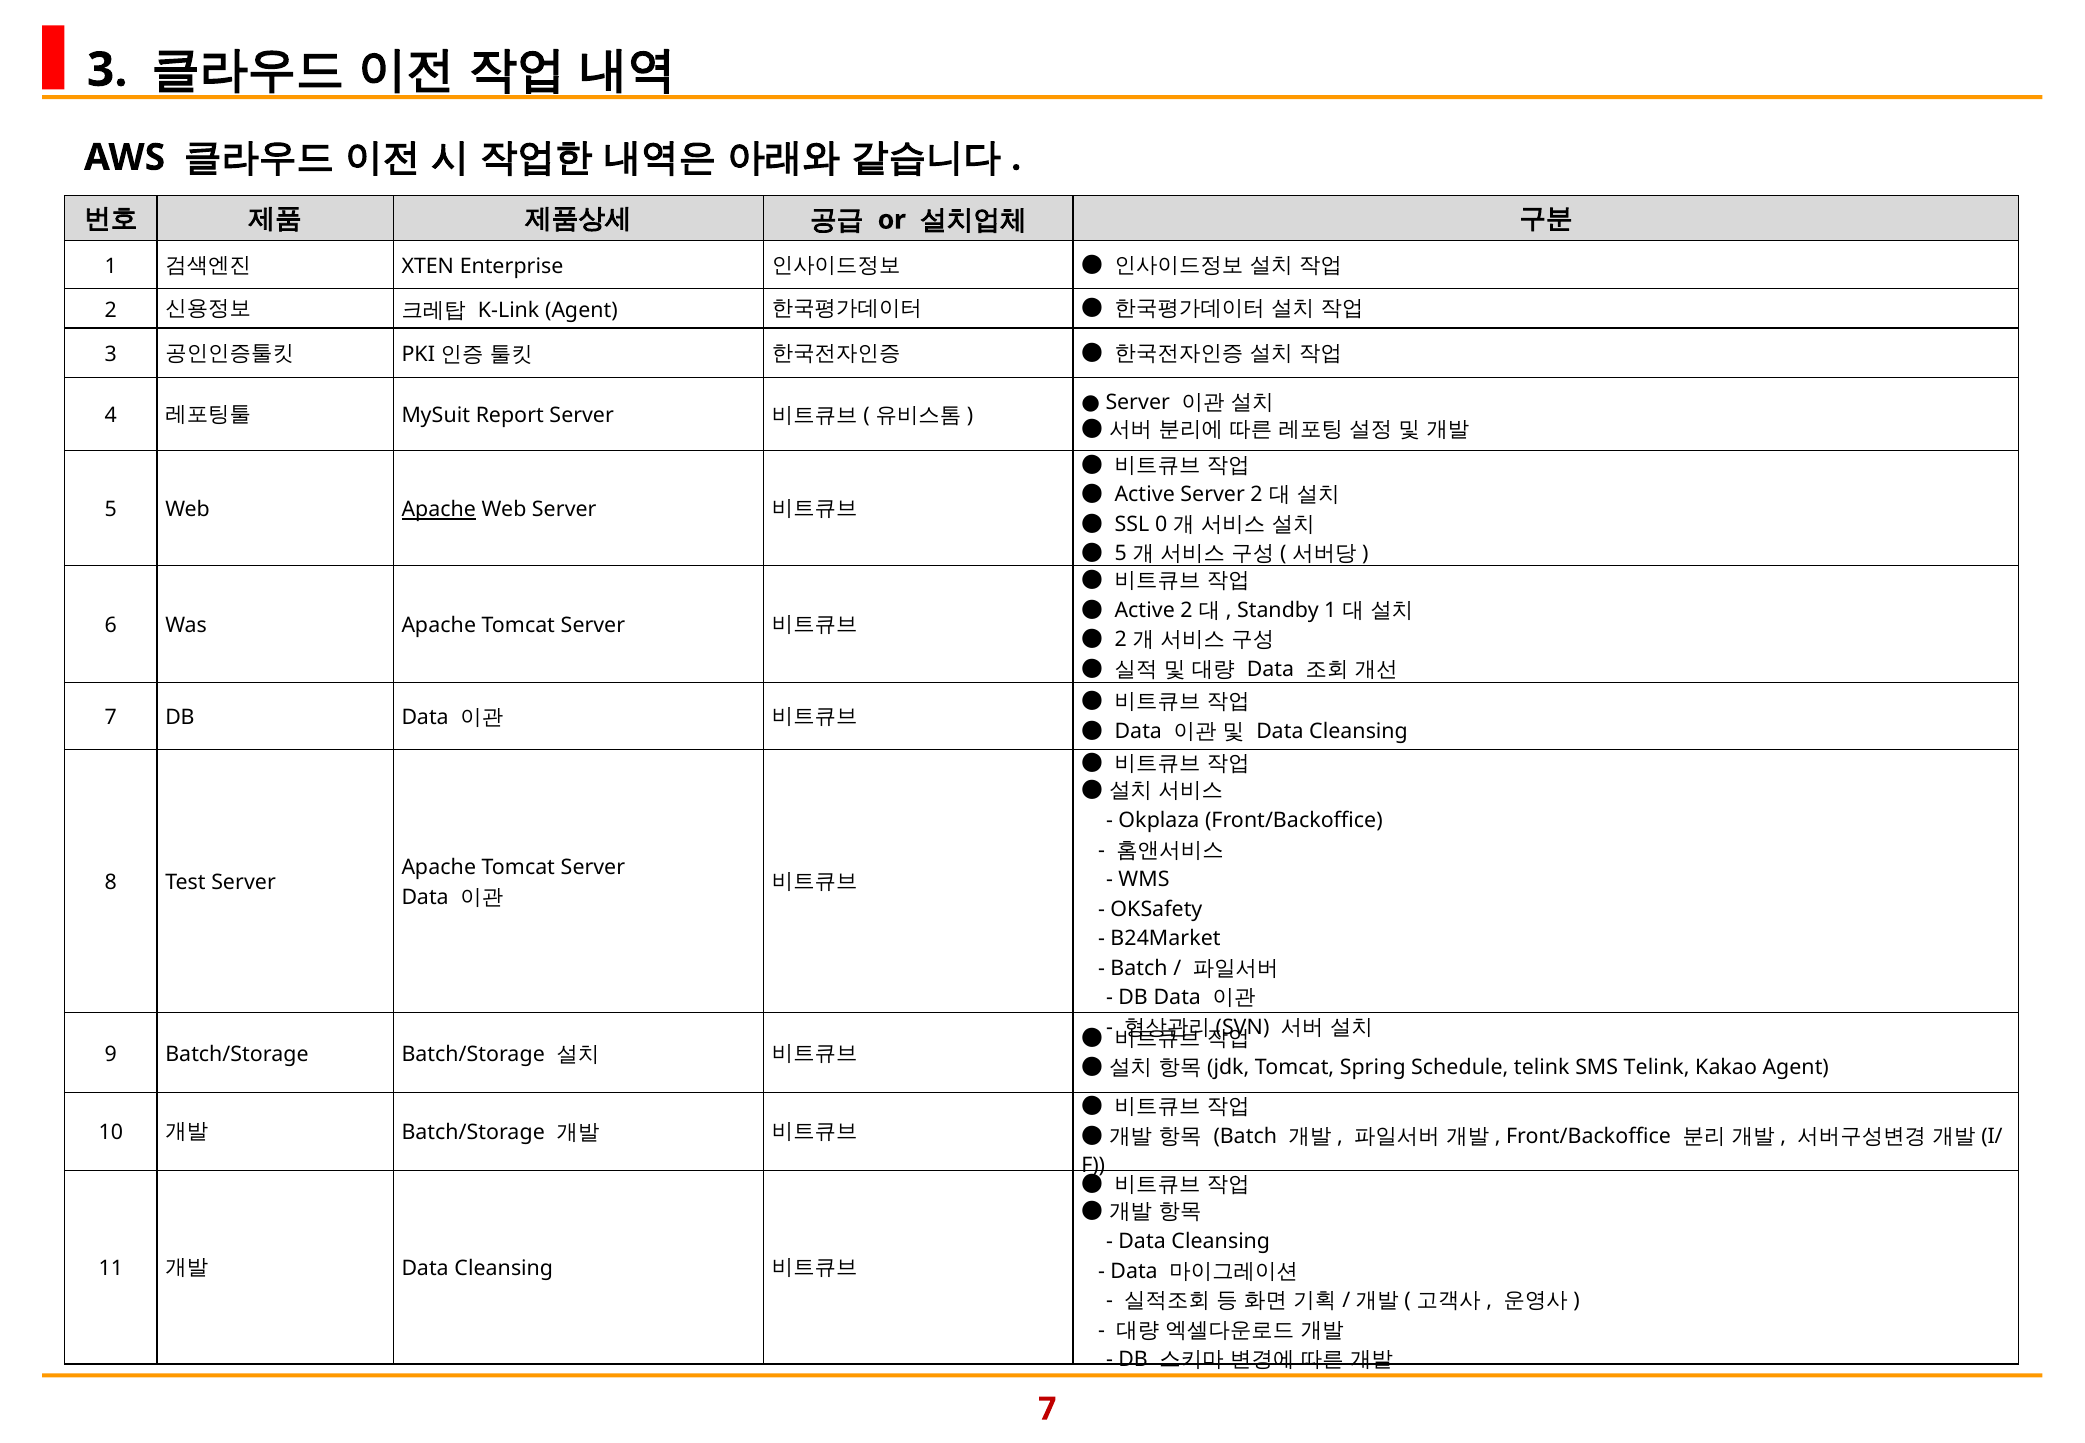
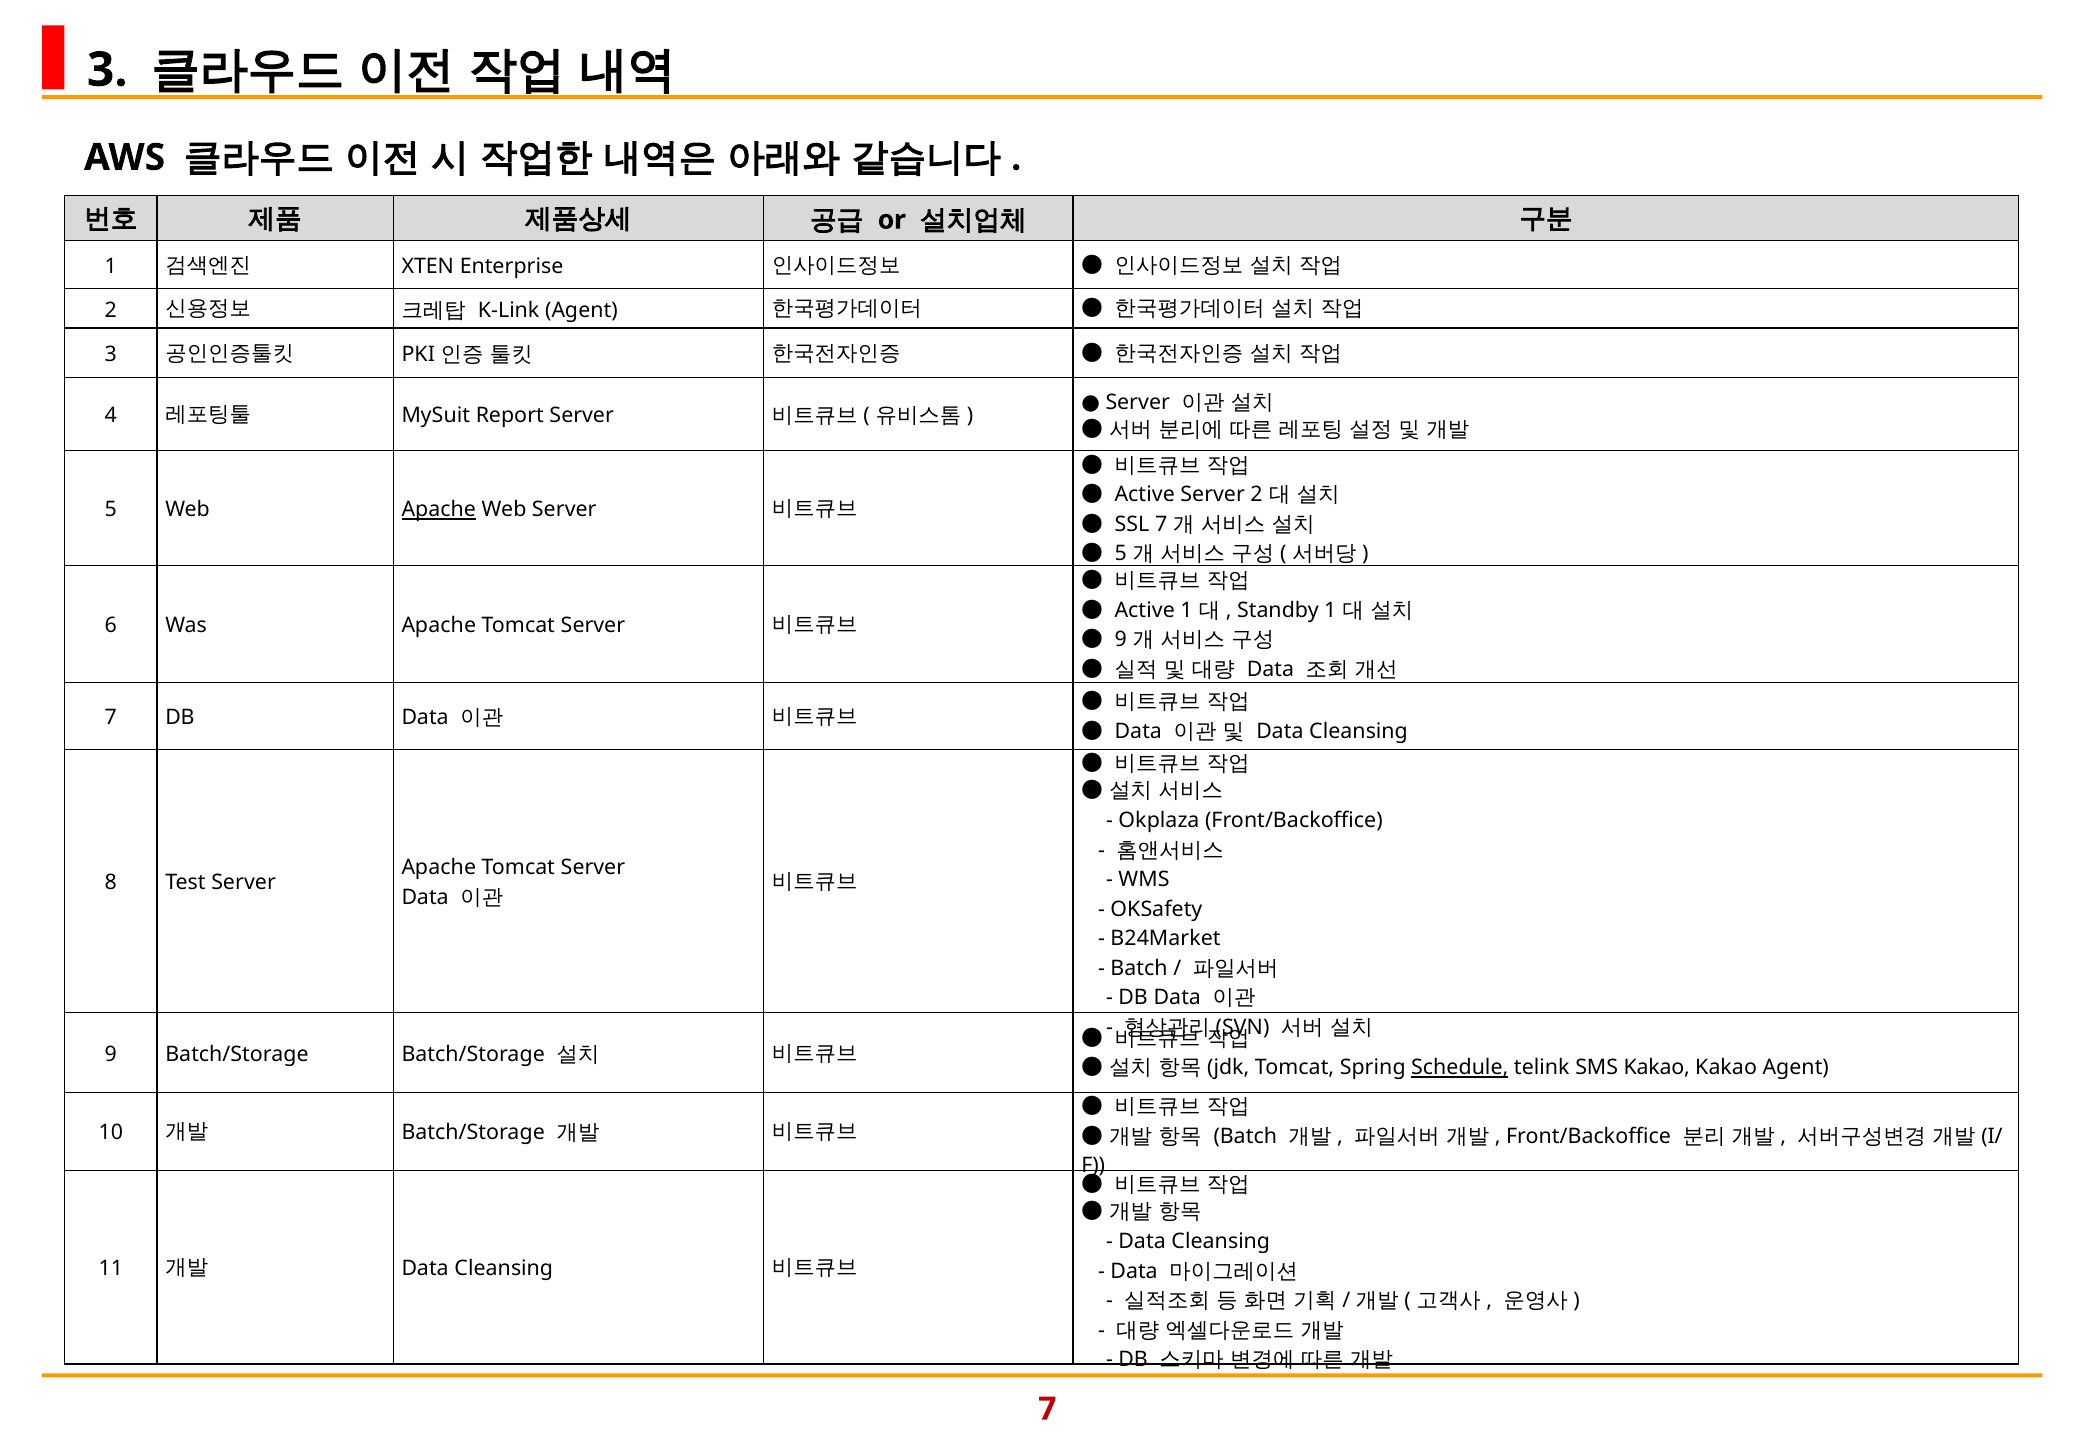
SSL 0: 0 -> 7
Active 2: 2 -> 1
2 at (1121, 640): 2 -> 9
Schedule underline: none -> present
SMS Telink: Telink -> Kakao
